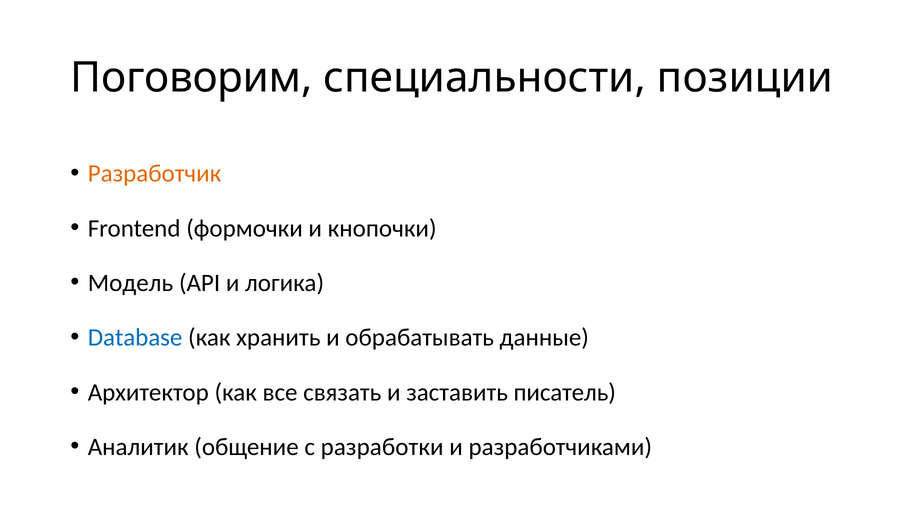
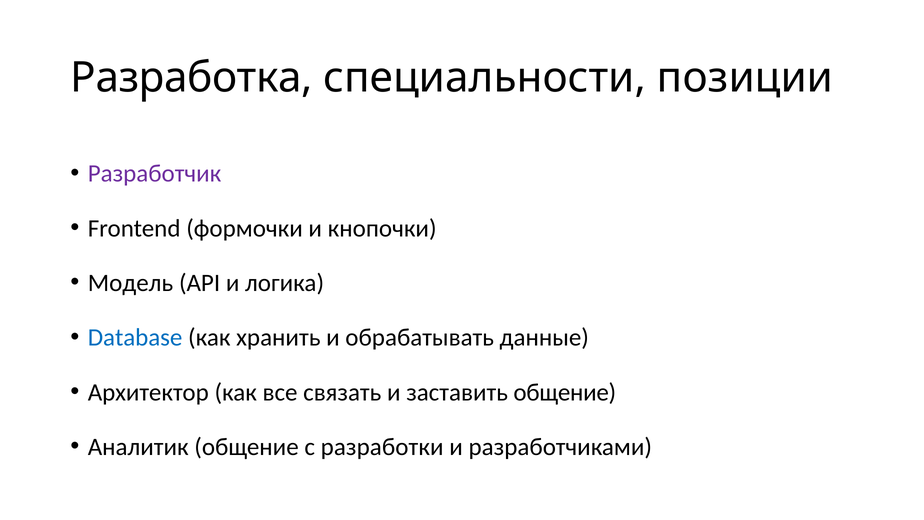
Поговорим: Поговорим -> Разработка
Разработчик colour: orange -> purple
заставить писатель: писатель -> общение
